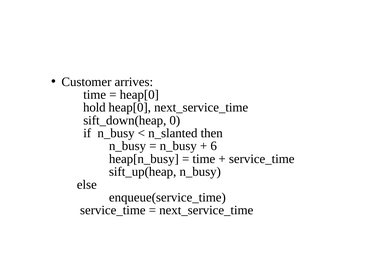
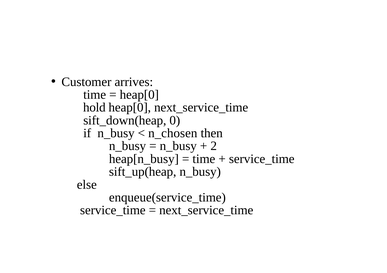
n_slanted: n_slanted -> n_chosen
6: 6 -> 2
